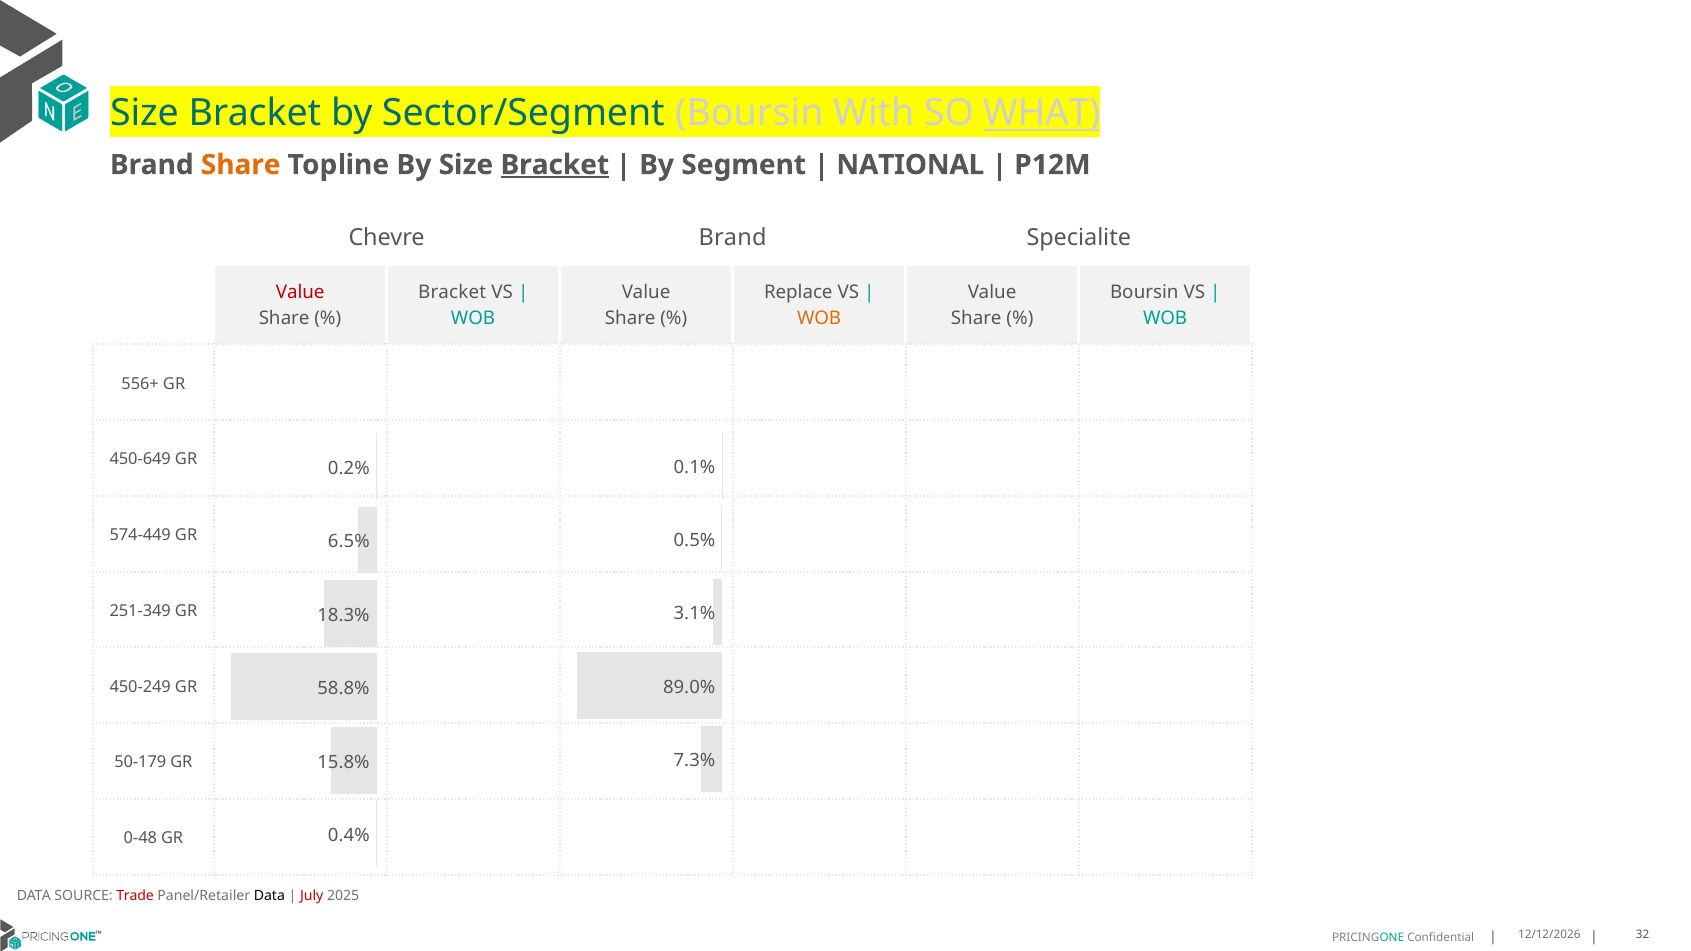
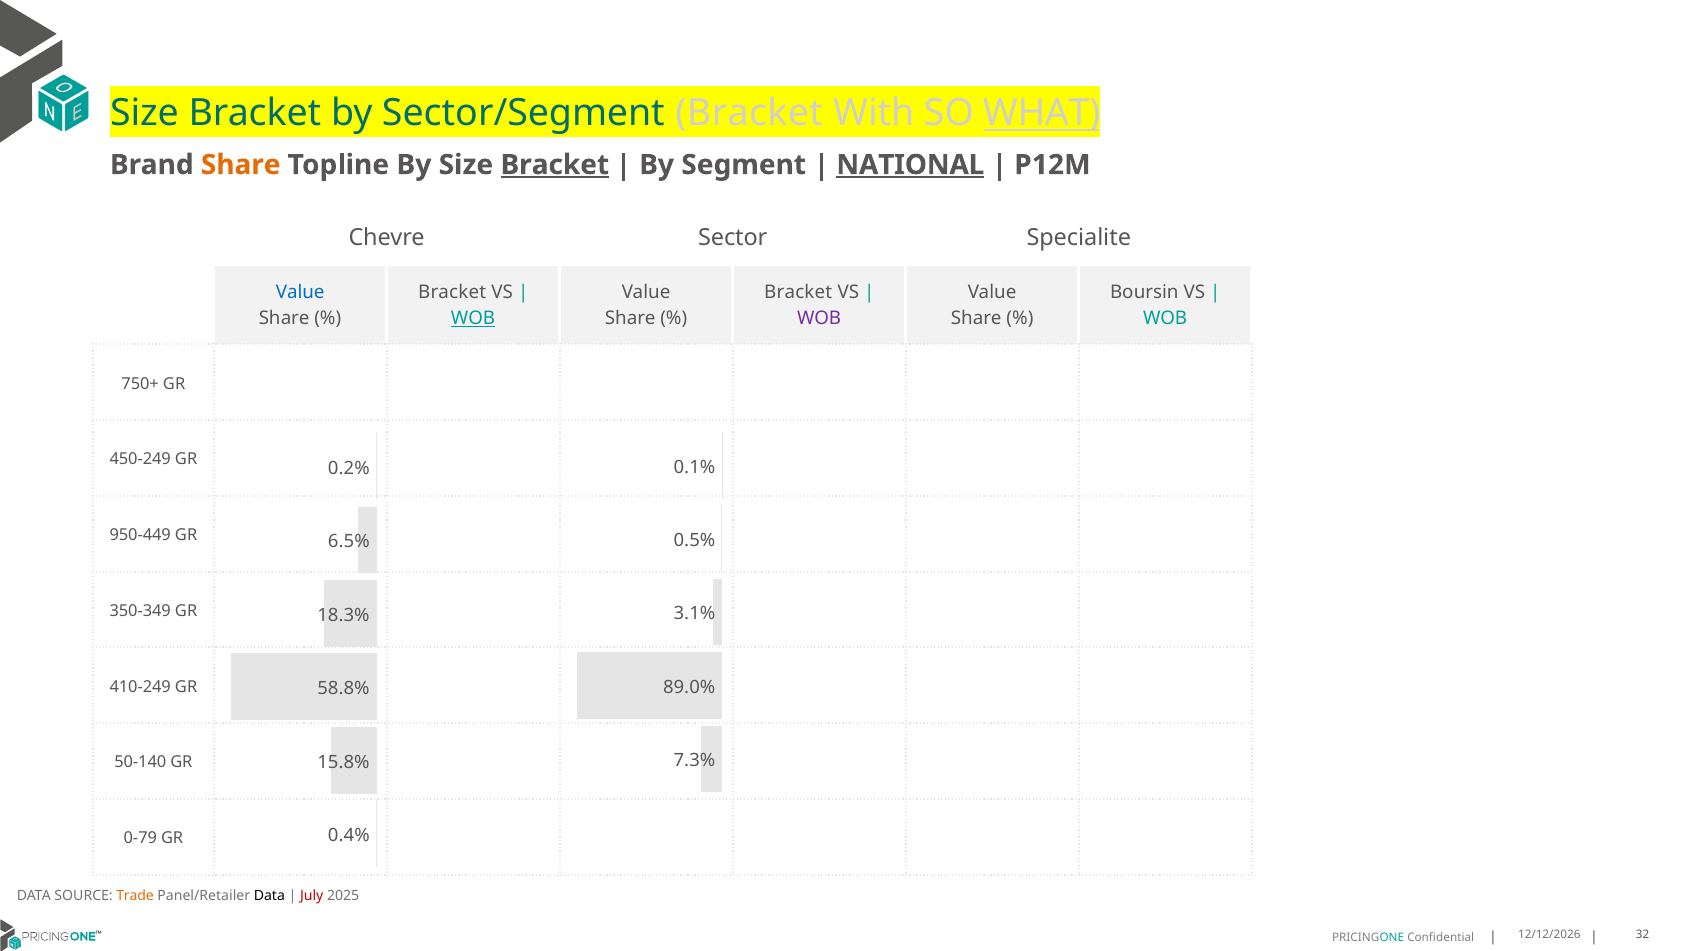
Sector/Segment Boursin: Boursin -> Bracket
NATIONAL underline: none -> present
Chevre Brand: Brand -> Sector
Value at (300, 293) colour: red -> blue
Replace at (798, 293): Replace -> Bracket
WOB at (473, 318) underline: none -> present
WOB at (819, 318) colour: orange -> purple
556+: 556+ -> 750+
450-649: 450-649 -> 450-249
574-449: 574-449 -> 950-449
251-349: 251-349 -> 350-349
450-249: 450-249 -> 410-249
50-179: 50-179 -> 50-140
0-48: 0-48 -> 0-79
Trade colour: red -> orange
